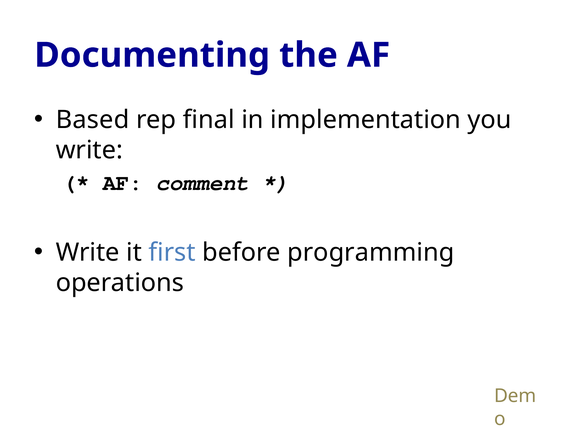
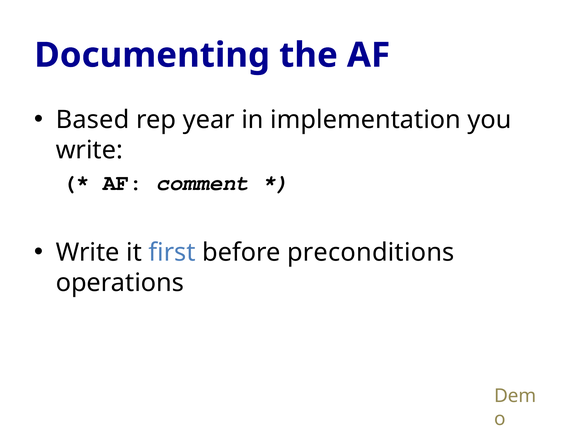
final: final -> year
programming: programming -> preconditions
